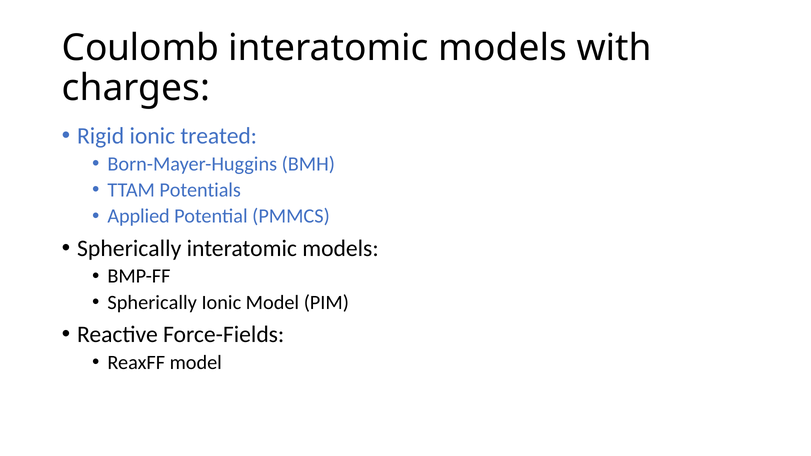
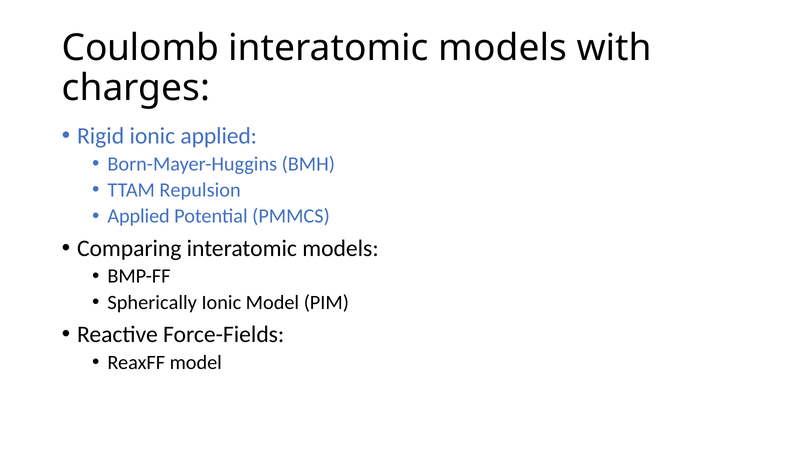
ionic treated: treated -> applied
Potentials: Potentials -> Repulsion
Spherically at (129, 248): Spherically -> Comparing
